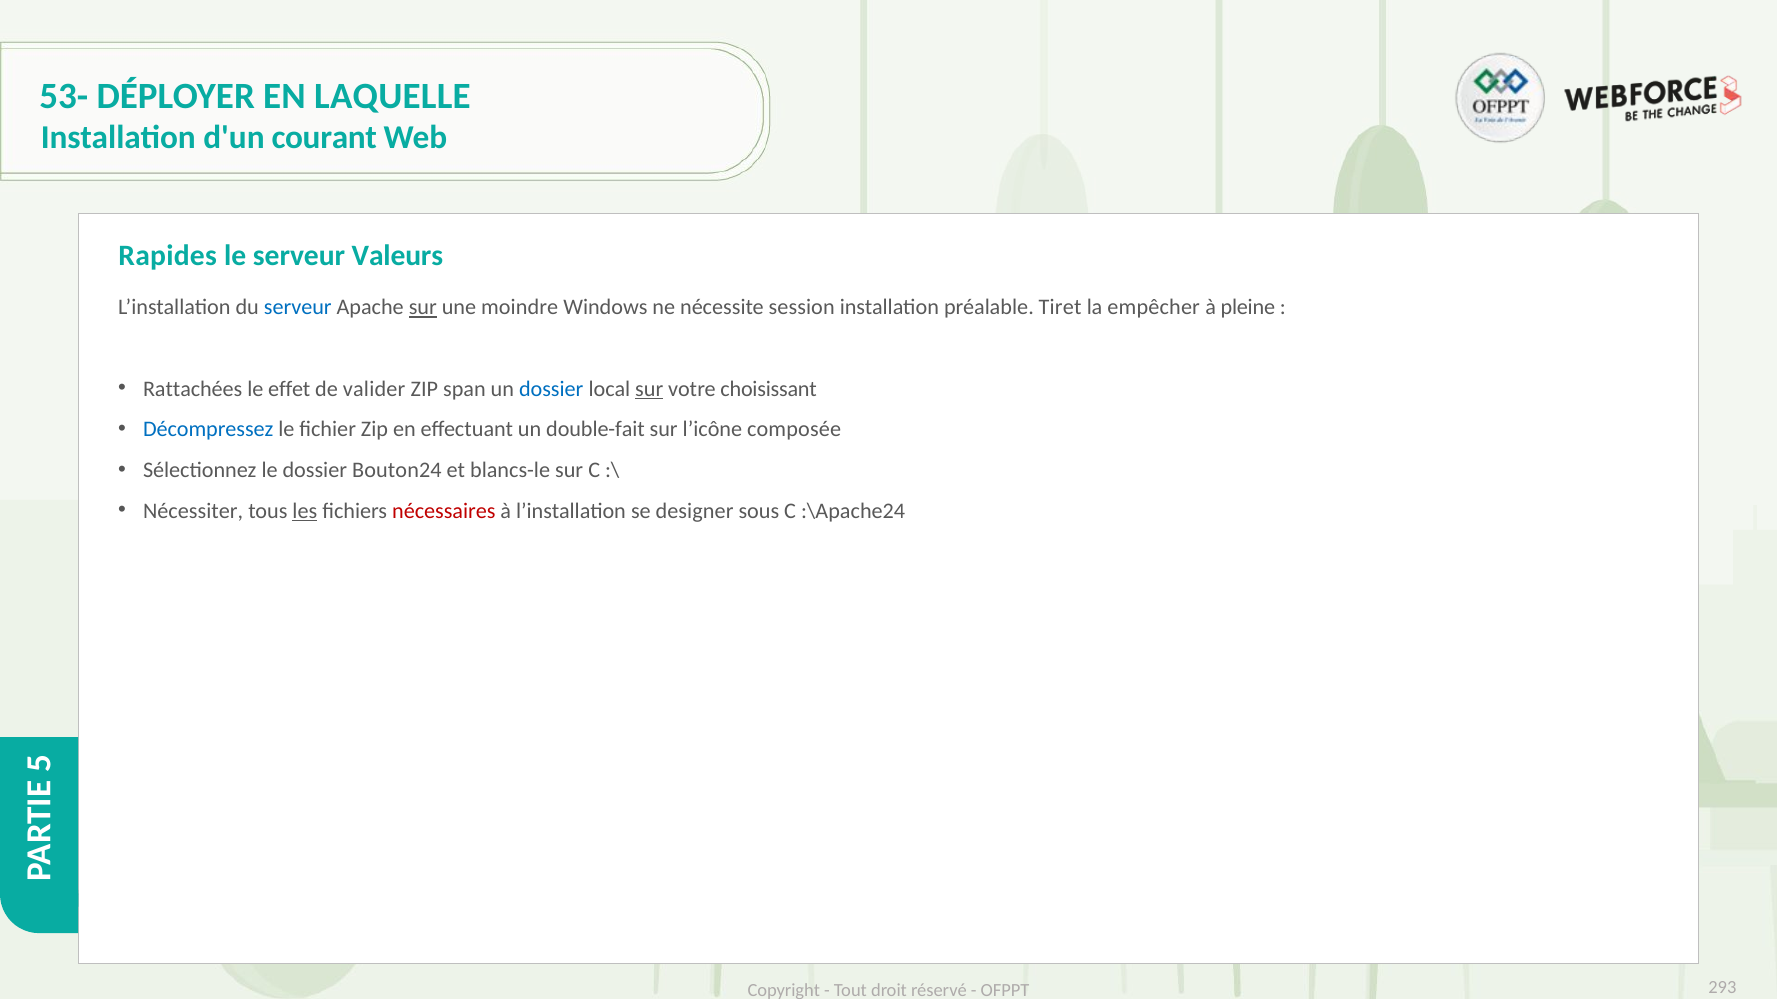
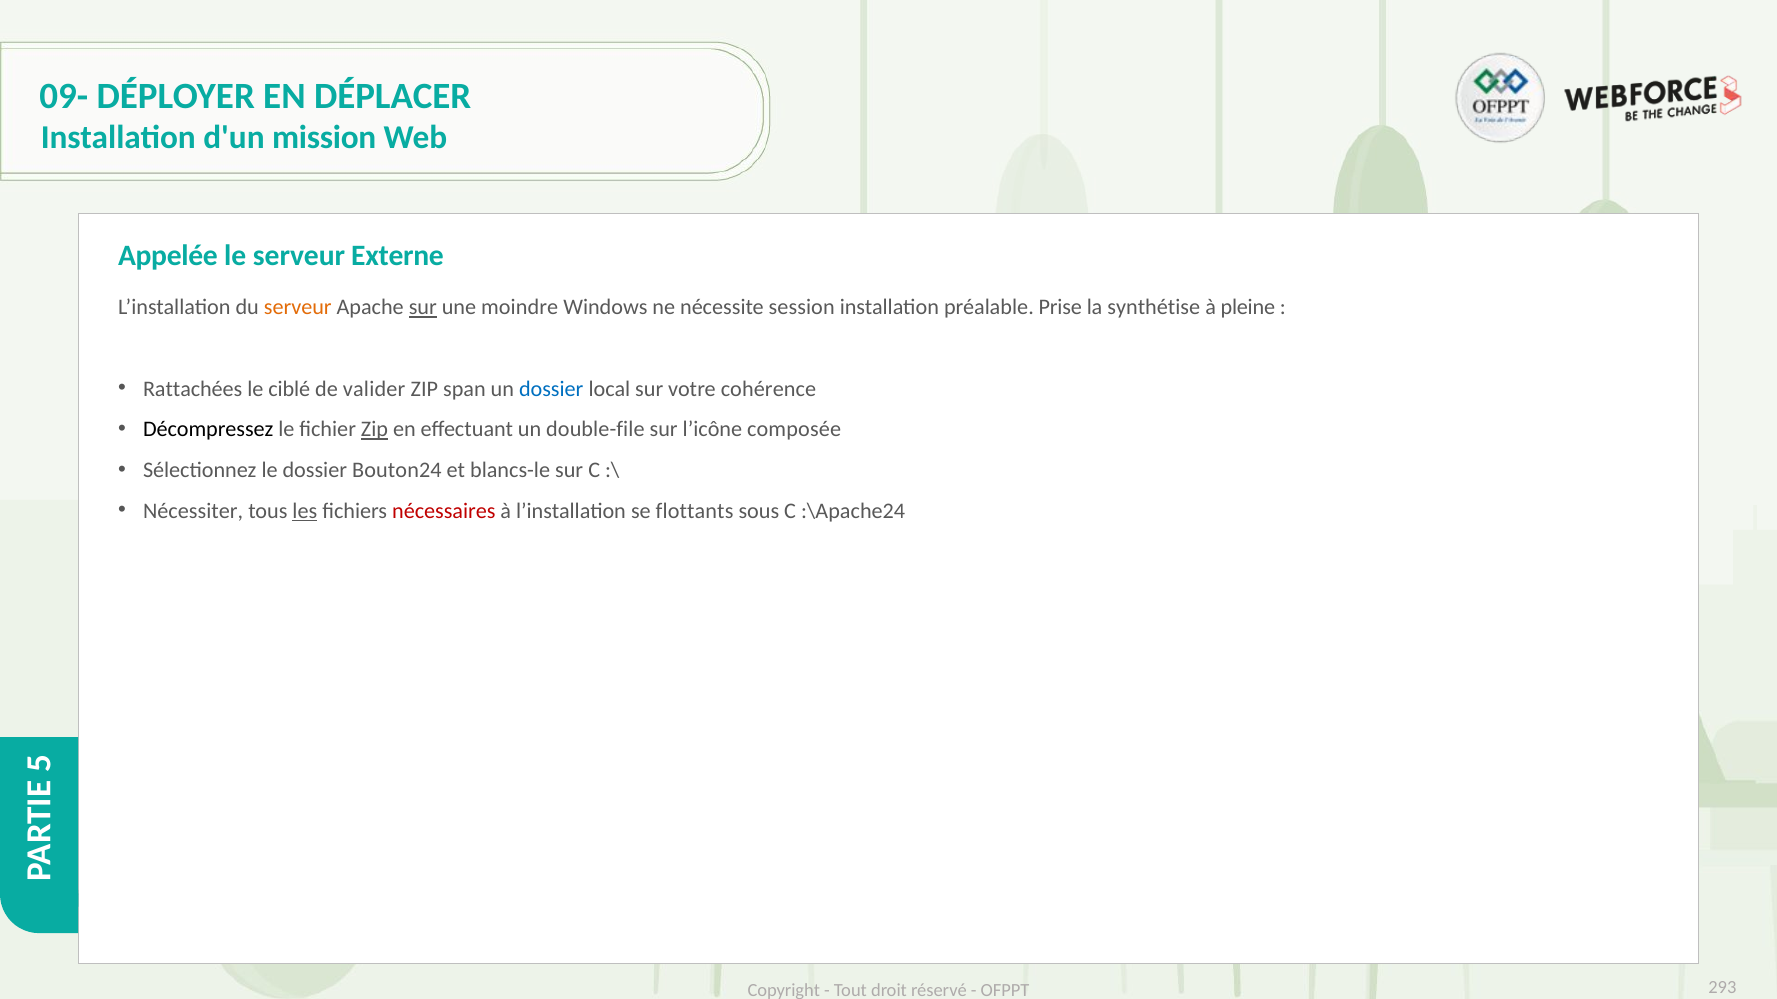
53-: 53- -> 09-
LAQUELLE: LAQUELLE -> DÉPLACER
courant: courant -> mission
Rapides: Rapides -> Appelée
Valeurs: Valeurs -> Externe
serveur at (298, 308) colour: blue -> orange
Tiret: Tiret -> Prise
empêcher: empêcher -> synthétise
effet: effet -> ciblé
sur at (649, 389) underline: present -> none
choisissant: choisissant -> cohérence
Décompressez colour: blue -> black
Zip at (375, 430) underline: none -> present
double-fait: double-fait -> double-file
designer: designer -> flottants
